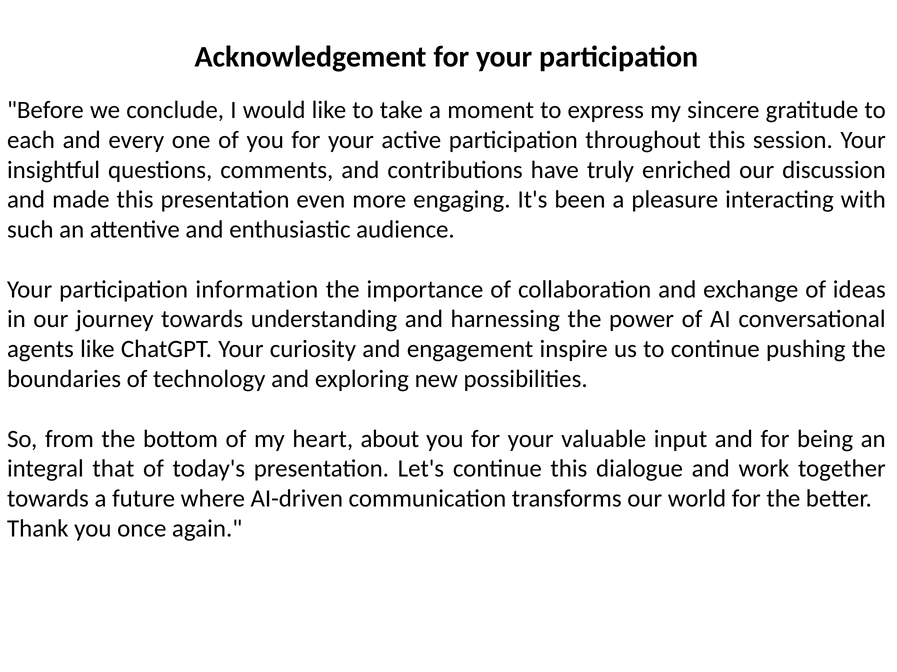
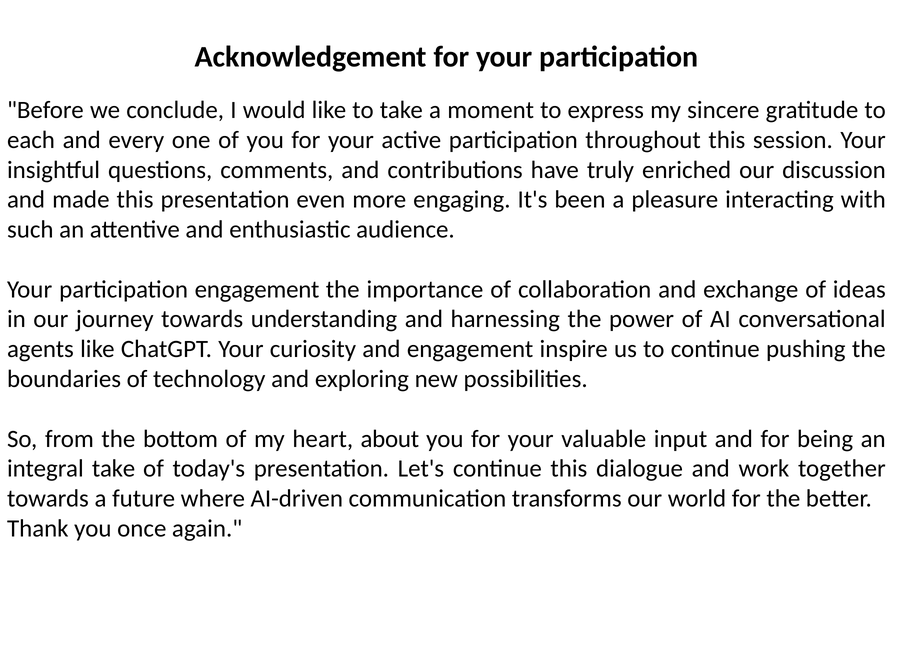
participation information: information -> engagement
integral that: that -> take
